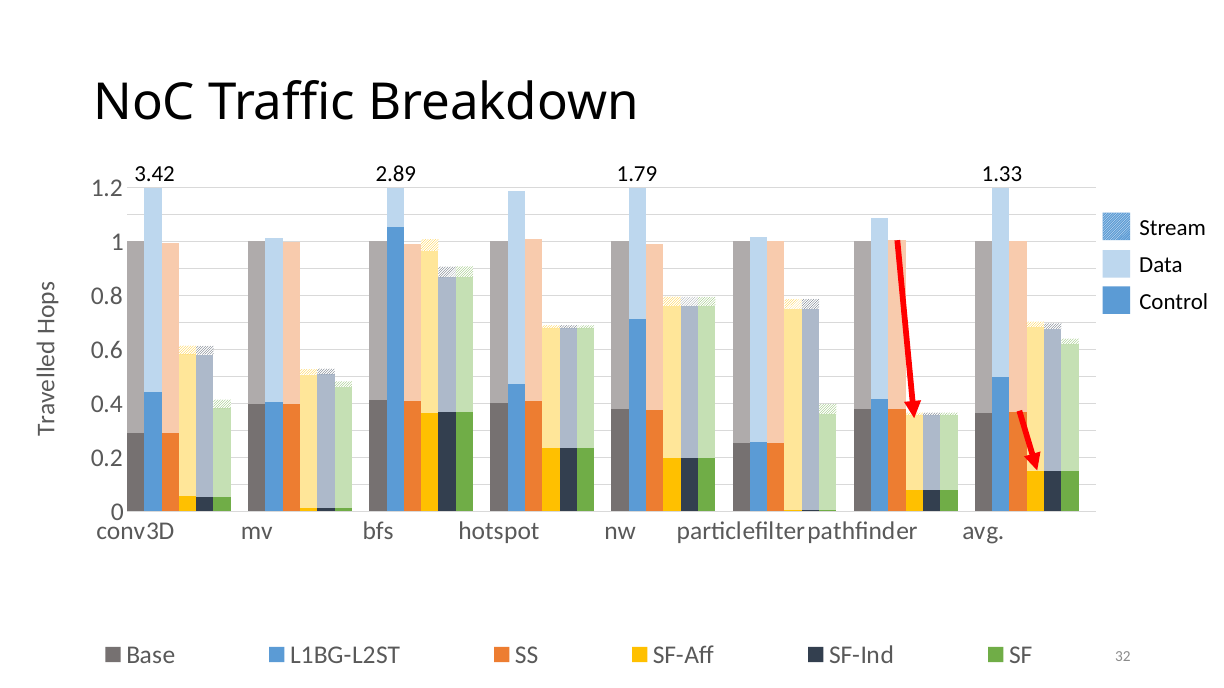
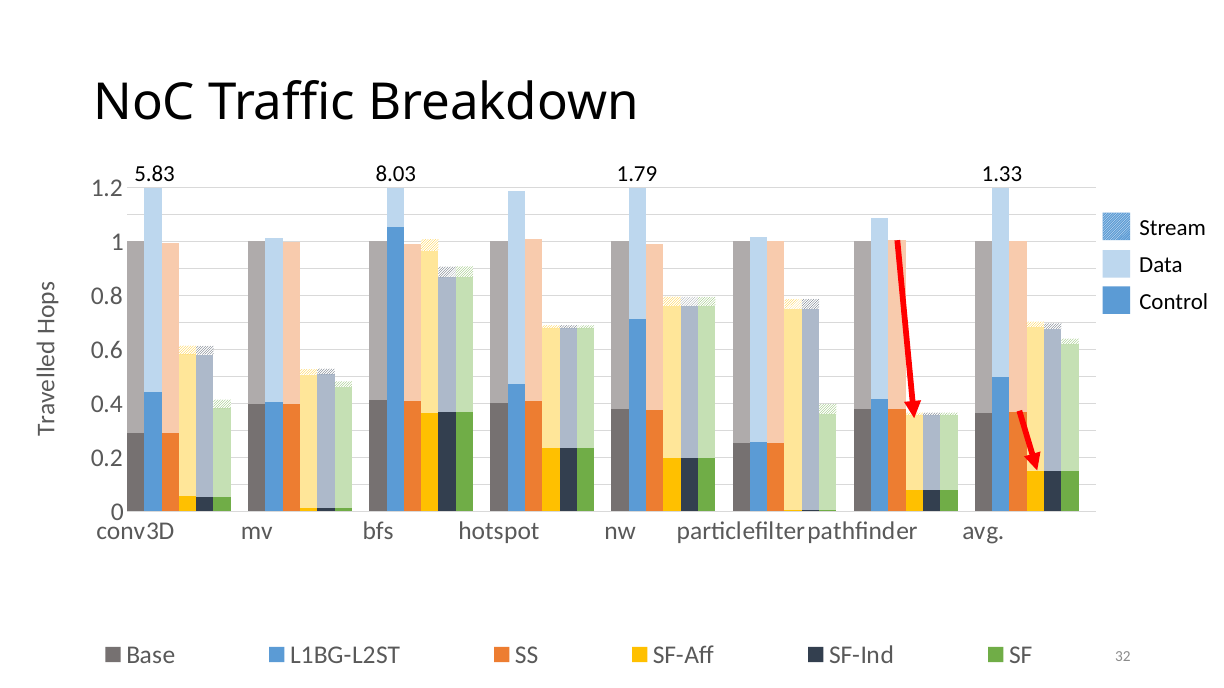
3.42: 3.42 -> 5.83
2.89: 2.89 -> 8.03
